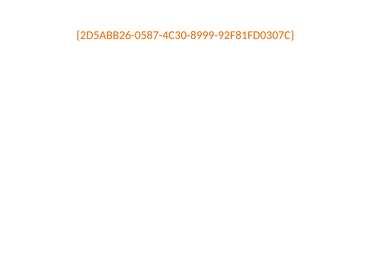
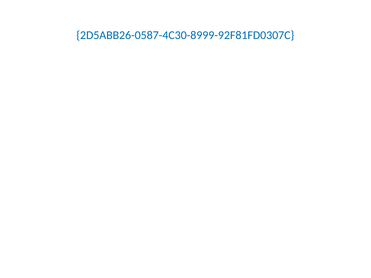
2D5ABB26-0587-4C30-8999-92F81FD0307C colour: orange -> blue
